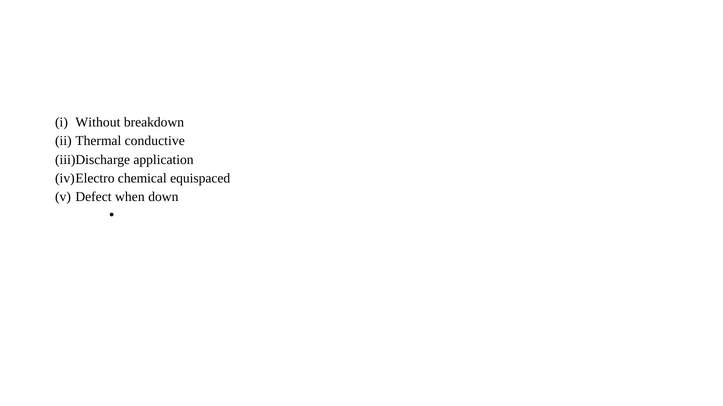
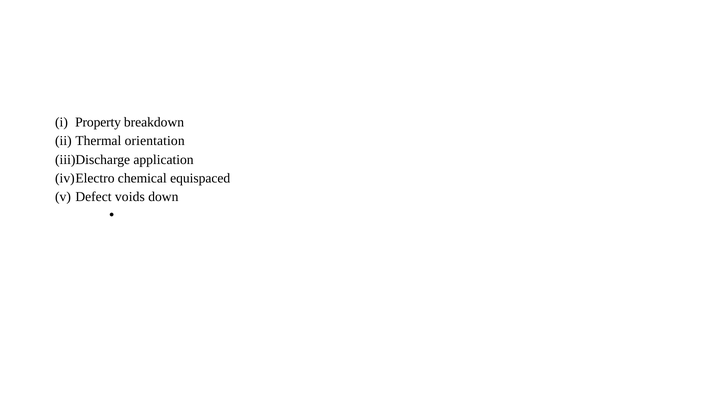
Without: Without -> Property
conductive: conductive -> orientation
when: when -> voids
